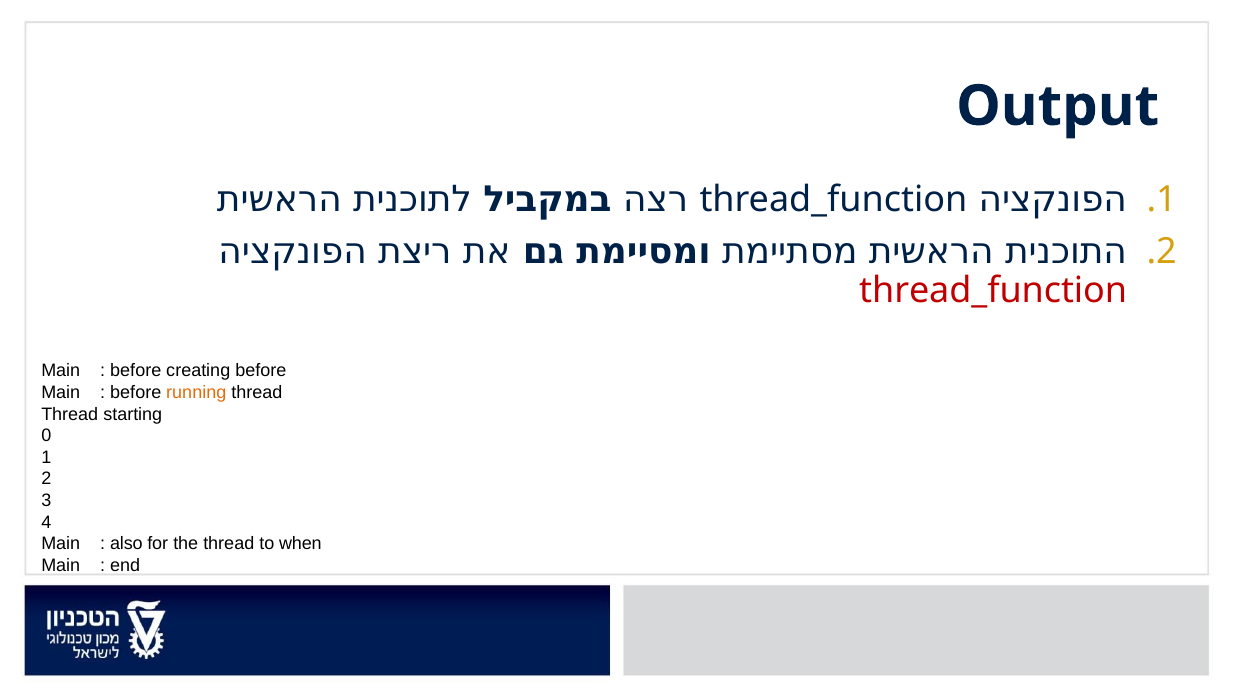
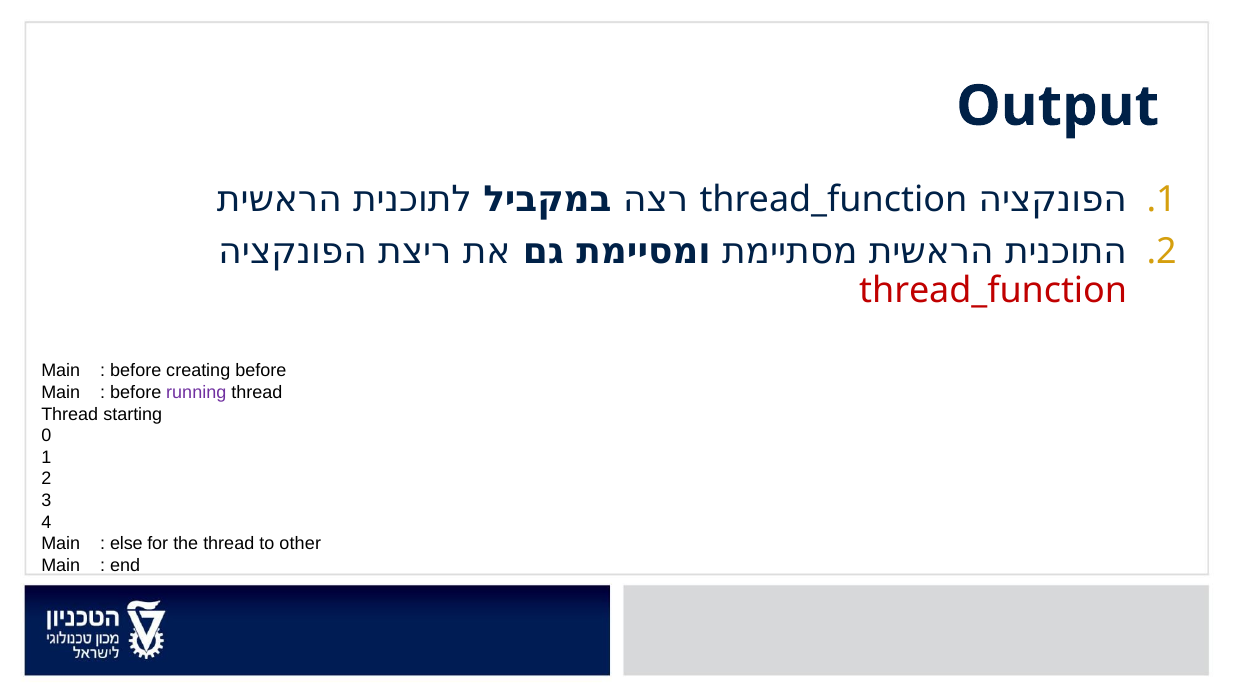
running colour: orange -> purple
also: also -> else
when: when -> other
